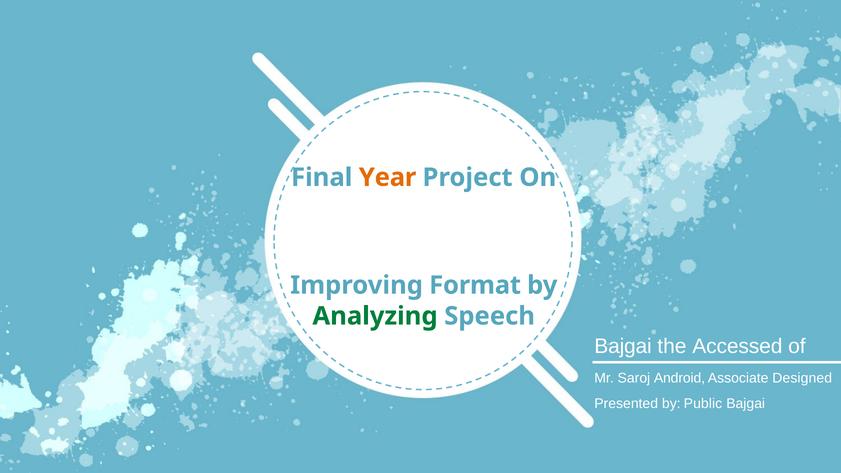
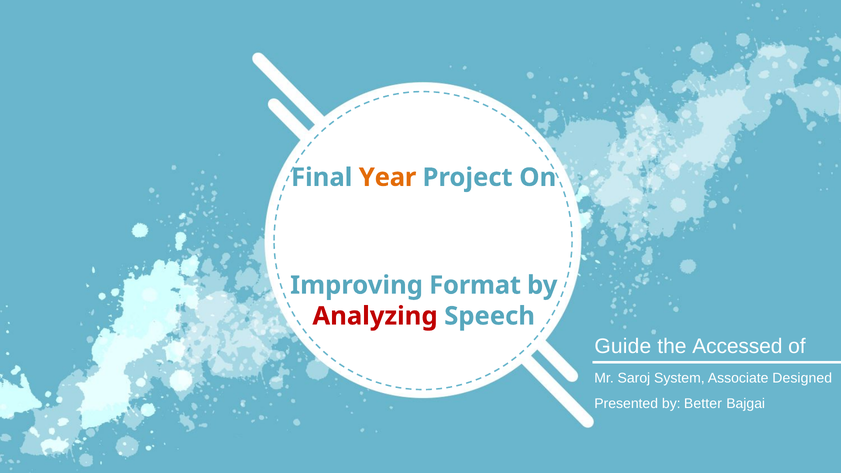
Analyzing colour: green -> red
Bajgai at (623, 347): Bajgai -> Guide
Android: Android -> System
Public: Public -> Better
